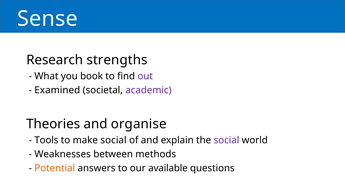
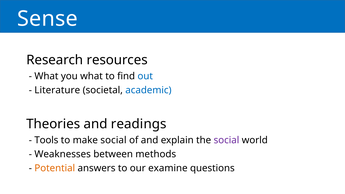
strengths: strengths -> resources
you book: book -> what
out colour: purple -> blue
Examined: Examined -> Literature
academic colour: purple -> blue
organise: organise -> readings
available: available -> examine
